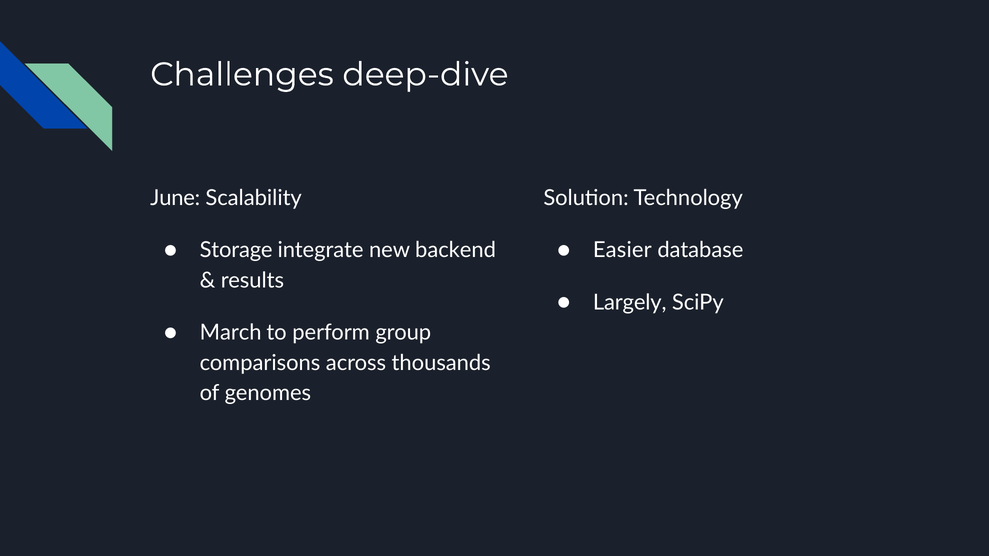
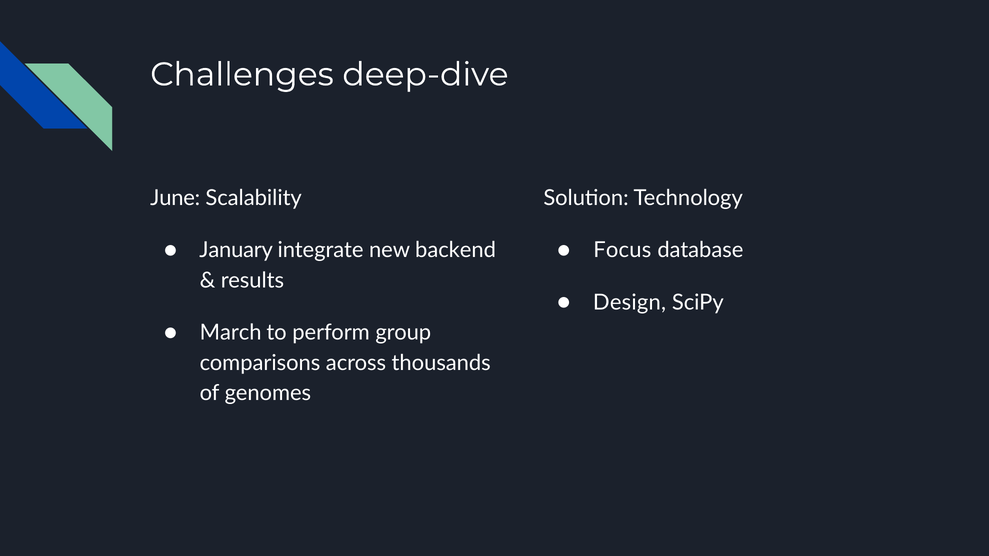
Storage: Storage -> January
Easier: Easier -> Focus
Largely: Largely -> Design
